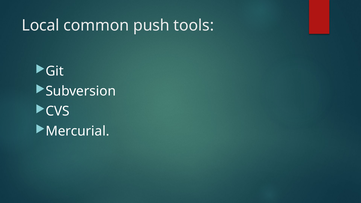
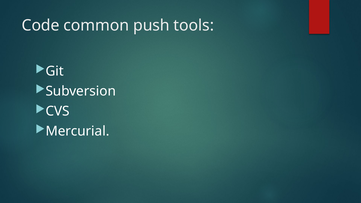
Local: Local -> Code
